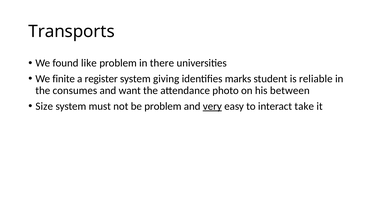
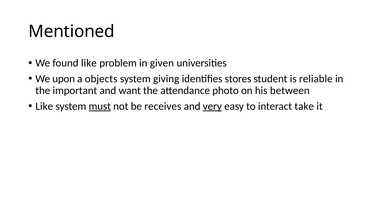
Transports: Transports -> Mentioned
there: there -> given
finite: finite -> upon
register: register -> objects
marks: marks -> stores
consumes: consumes -> important
Size at (44, 106): Size -> Like
must underline: none -> present
be problem: problem -> receives
